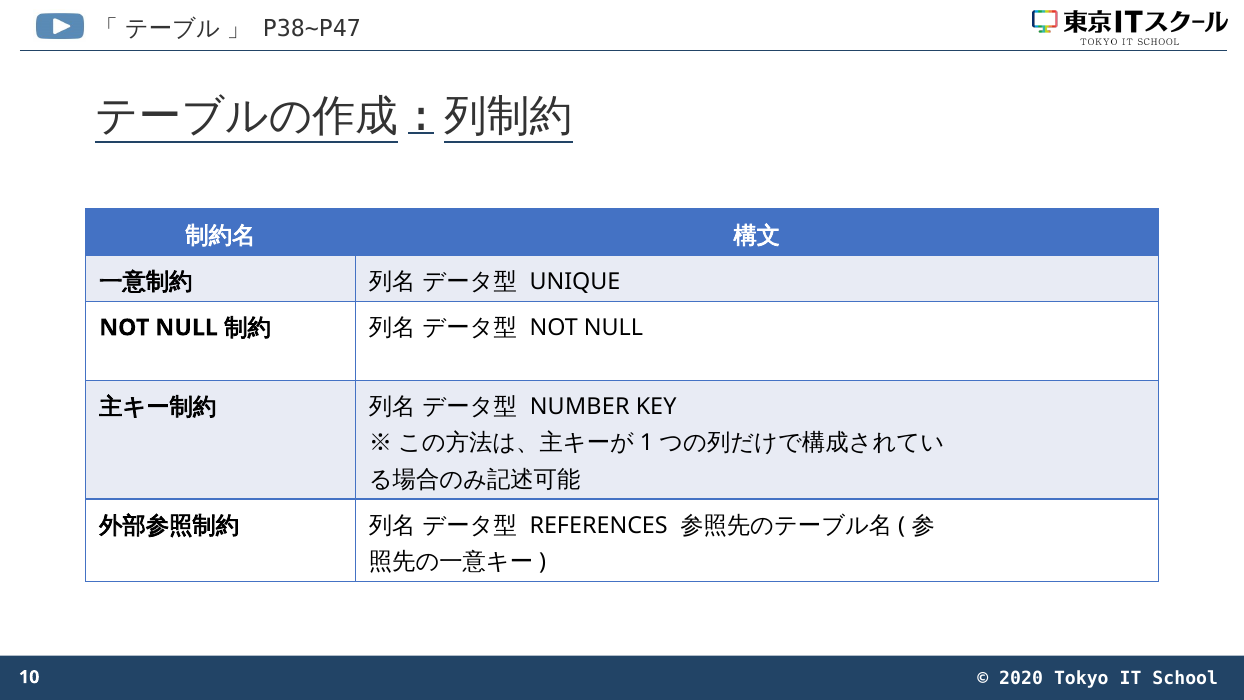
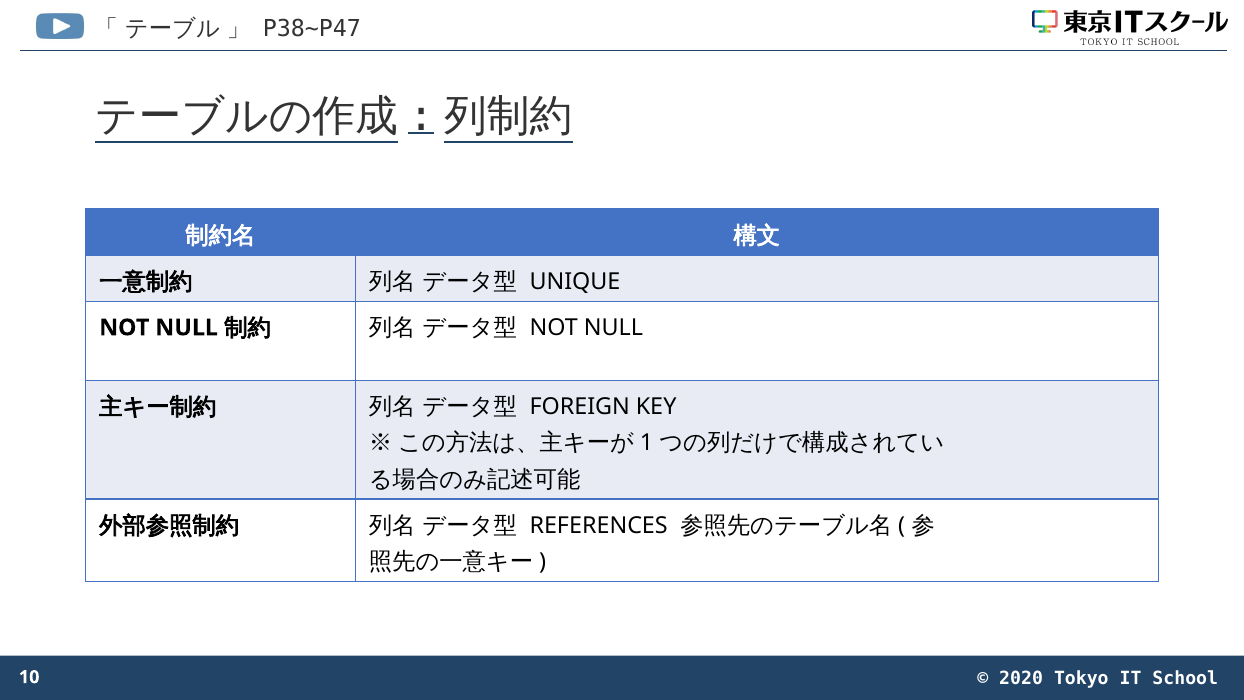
NUMBER: NUMBER -> FOREIGN
